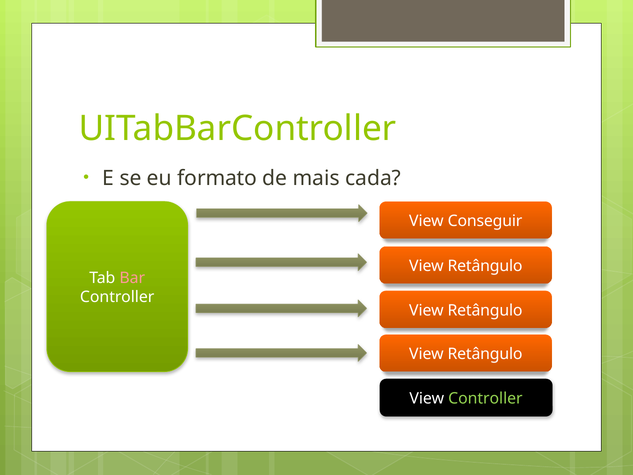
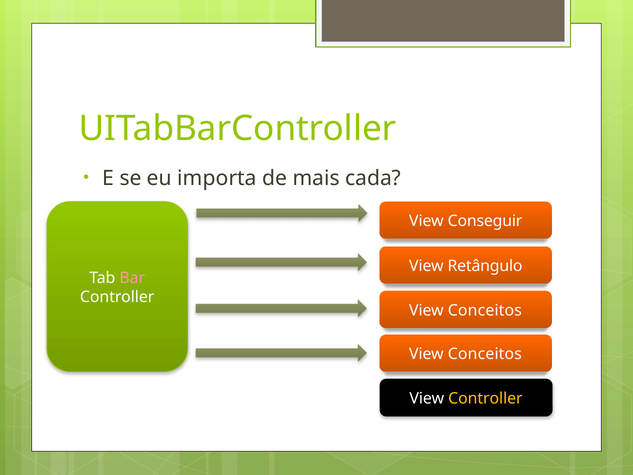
formato: formato -> importa
Retângulo at (485, 310): Retângulo -> Conceitos
Retângulo at (485, 354): Retângulo -> Conceitos
Controller at (485, 398) colour: light green -> yellow
